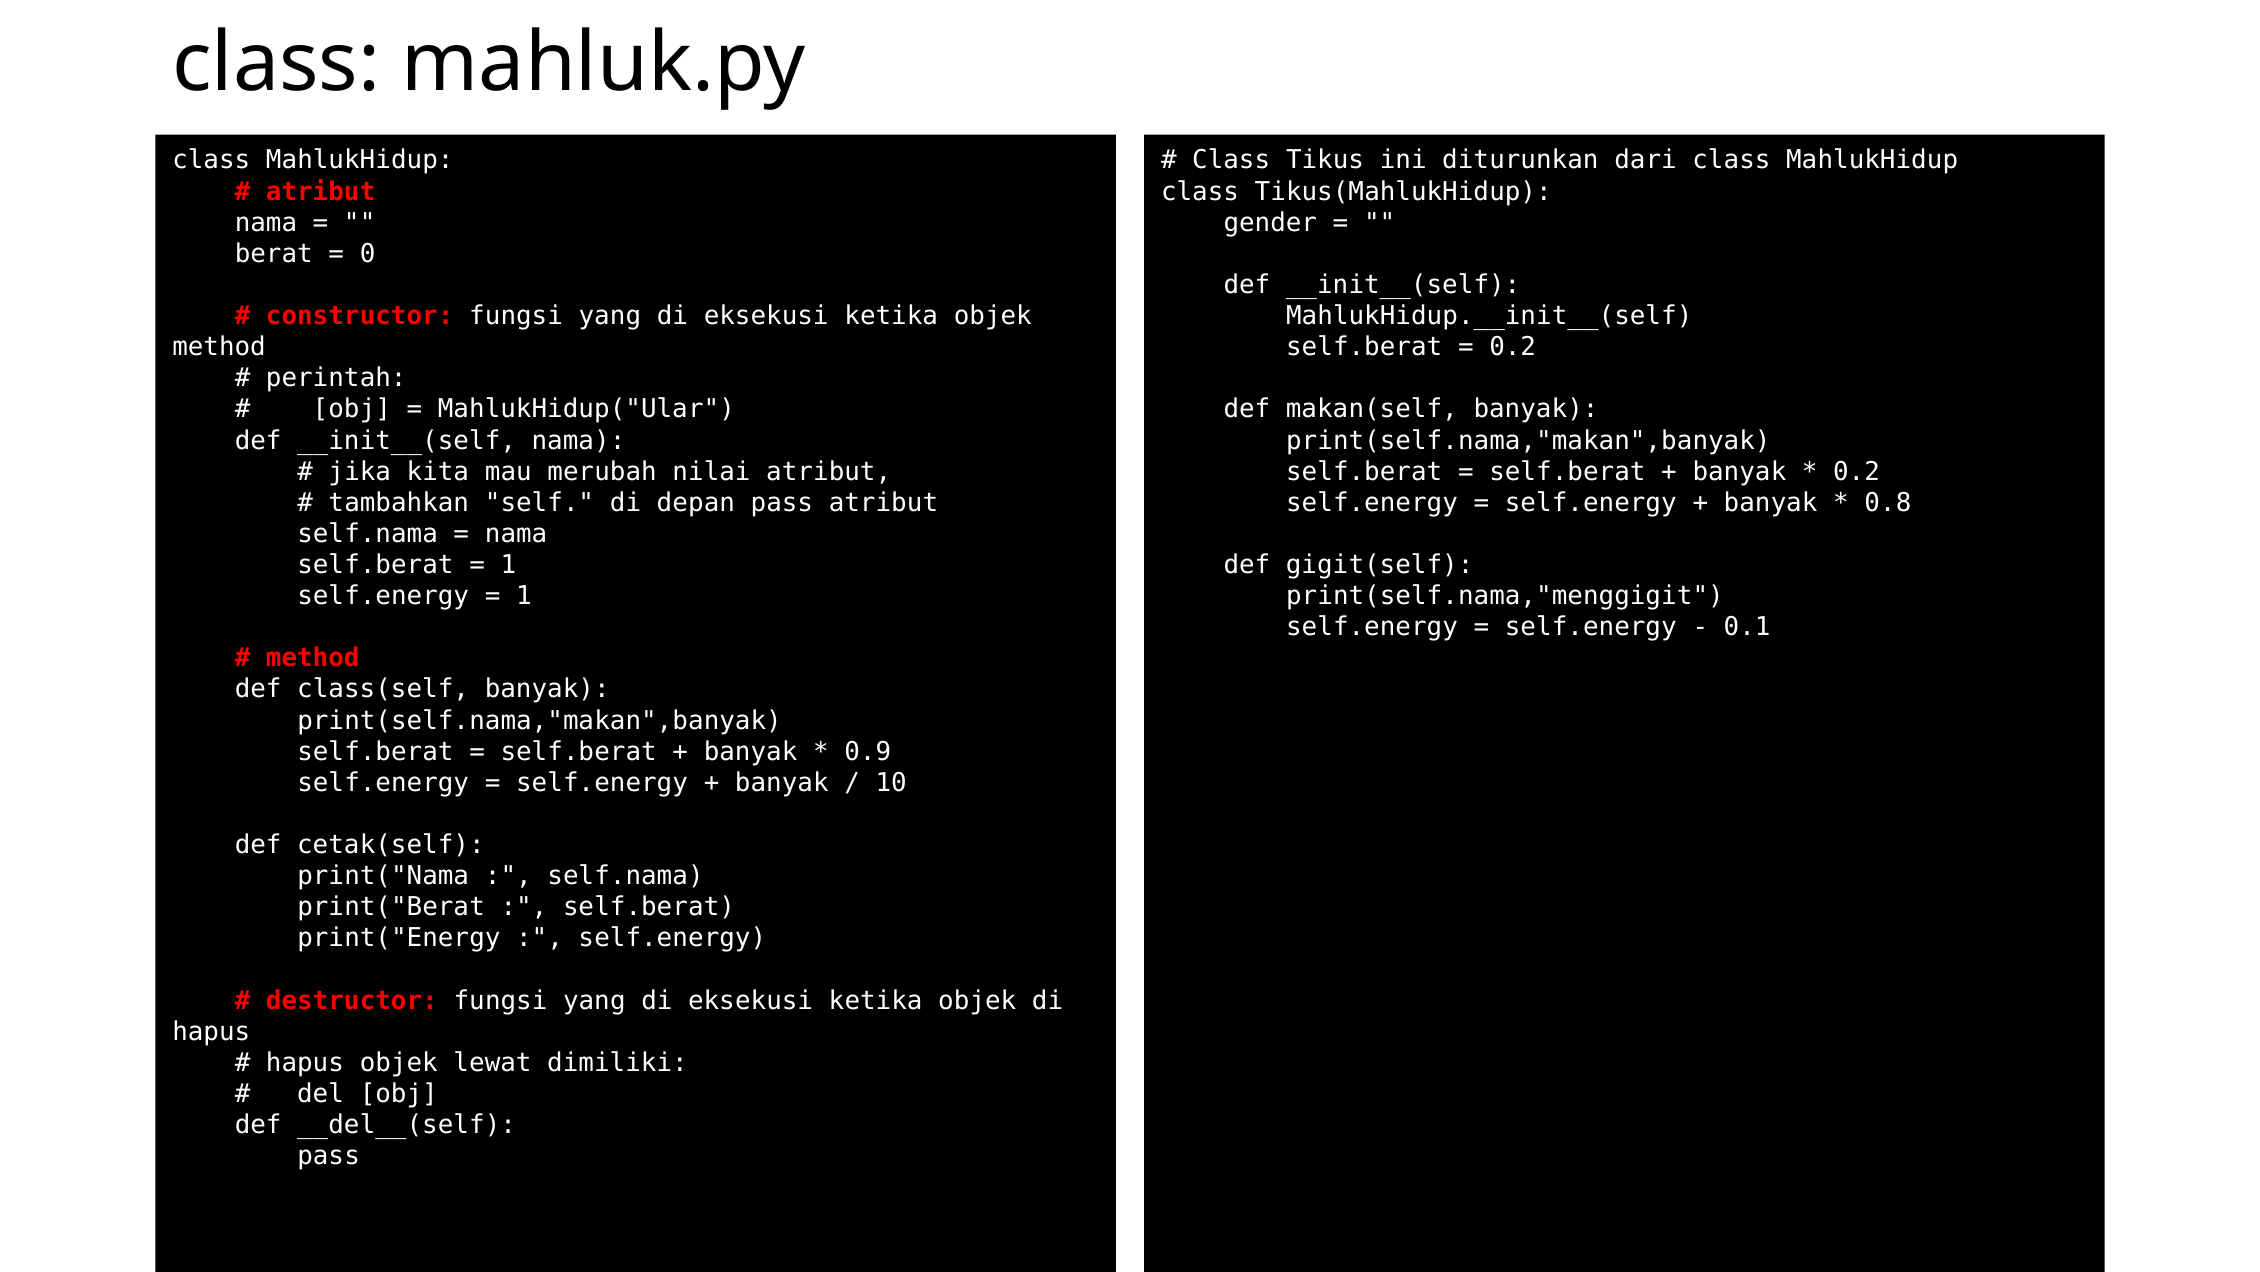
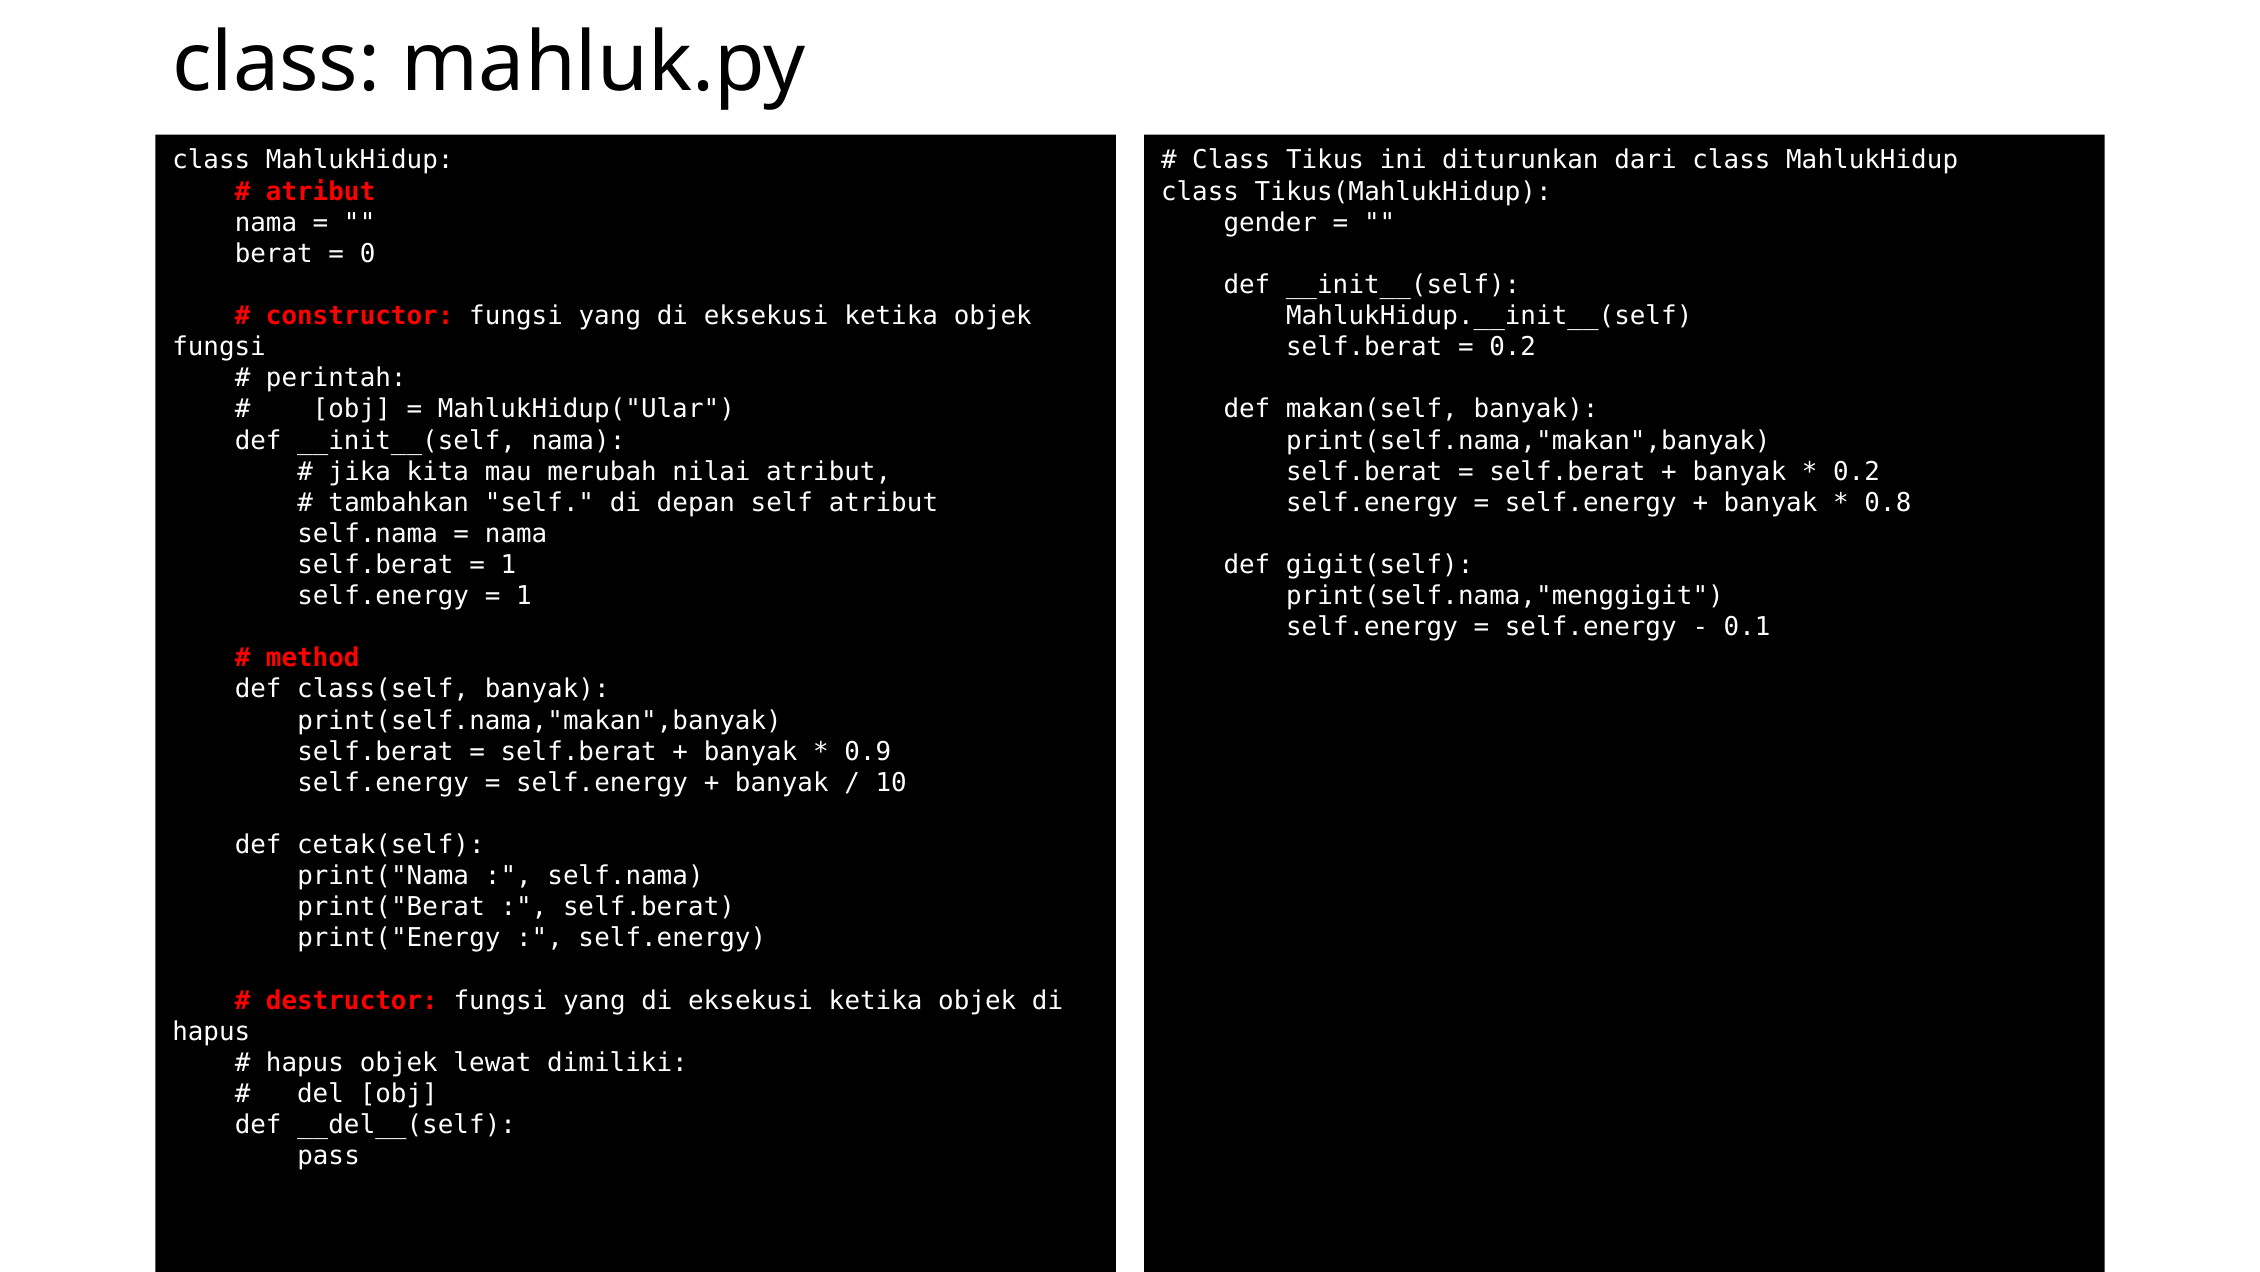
method at (219, 347): method -> fungsi
depan pass: pass -> self
